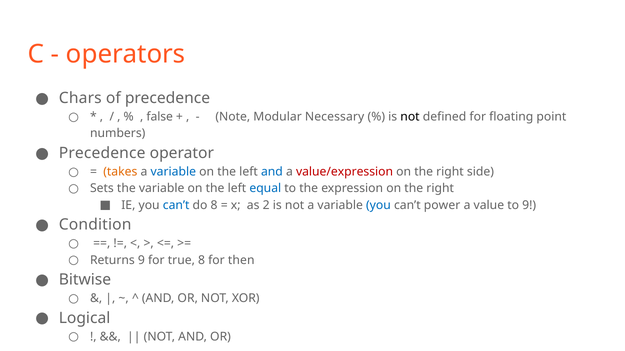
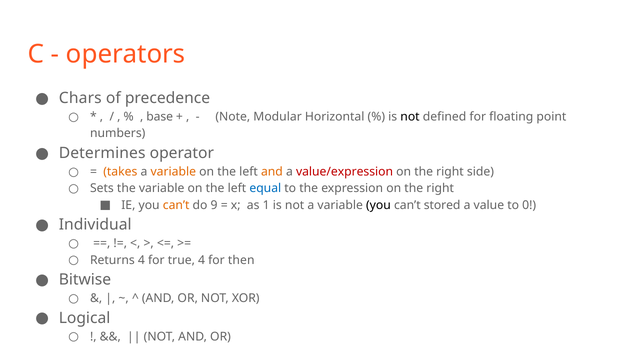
false: false -> base
Necessary: Necessary -> Horizontal
Precedence at (102, 153): Precedence -> Determines
variable at (173, 172) colour: blue -> orange
and at (272, 172) colour: blue -> orange
can’t at (176, 205) colour: blue -> orange
do 8: 8 -> 9
2: 2 -> 1
you at (378, 205) colour: blue -> black
power: power -> stored
to 9: 9 -> 0
Condition: Condition -> Individual
Returns 9: 9 -> 4
true 8: 8 -> 4
